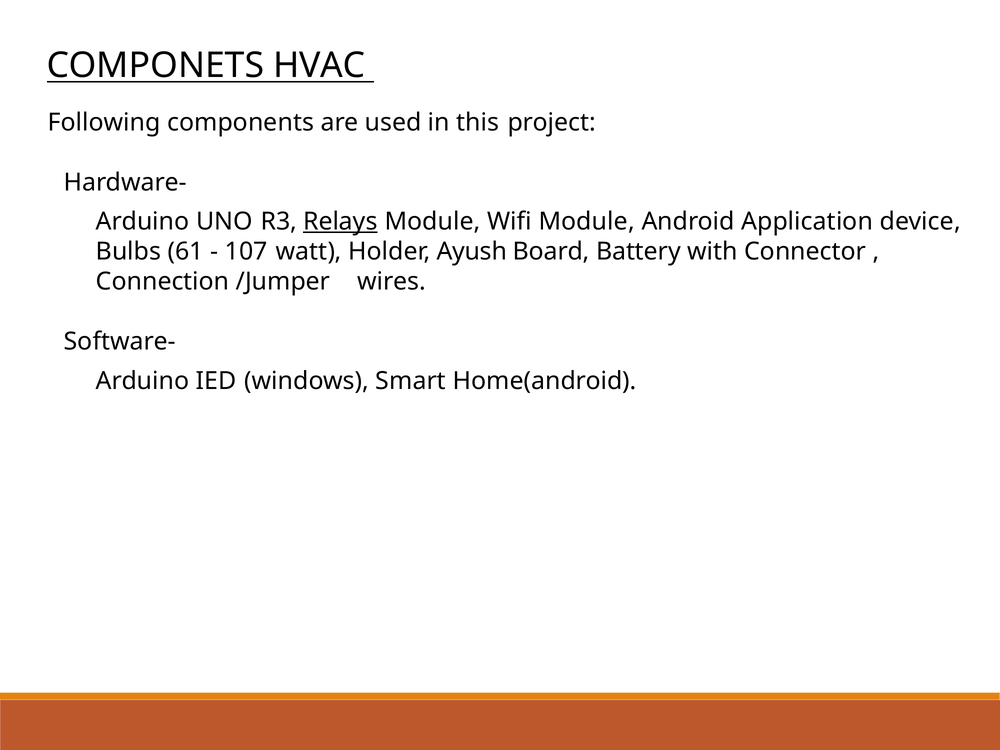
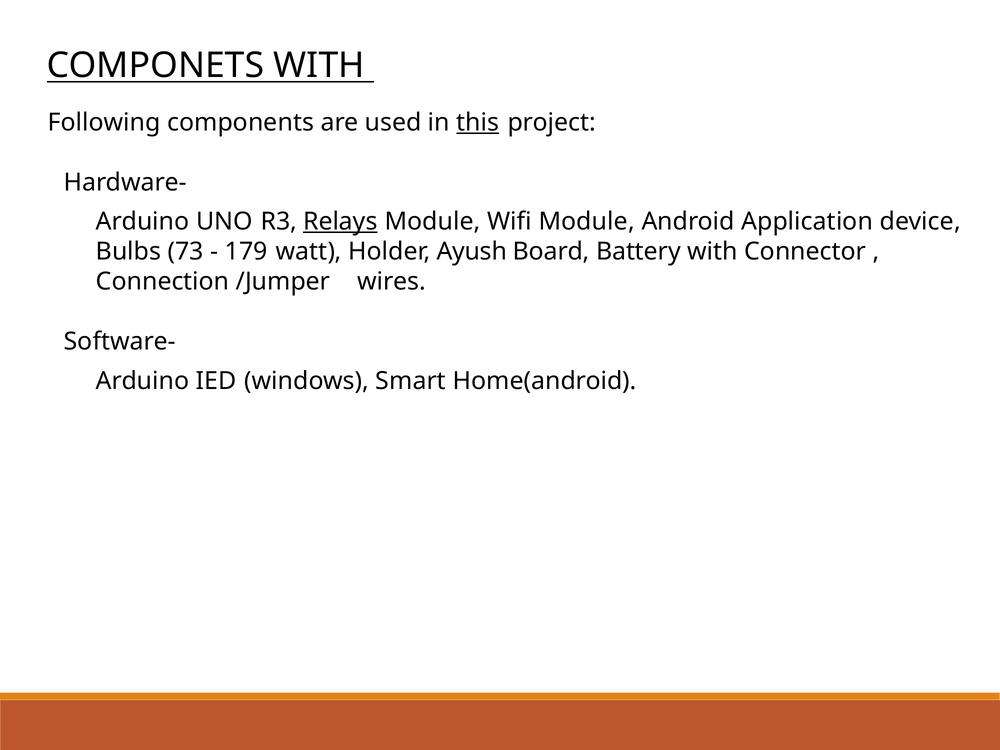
COMPONETS HVAC: HVAC -> WITH
this underline: none -> present
61: 61 -> 73
107: 107 -> 179
